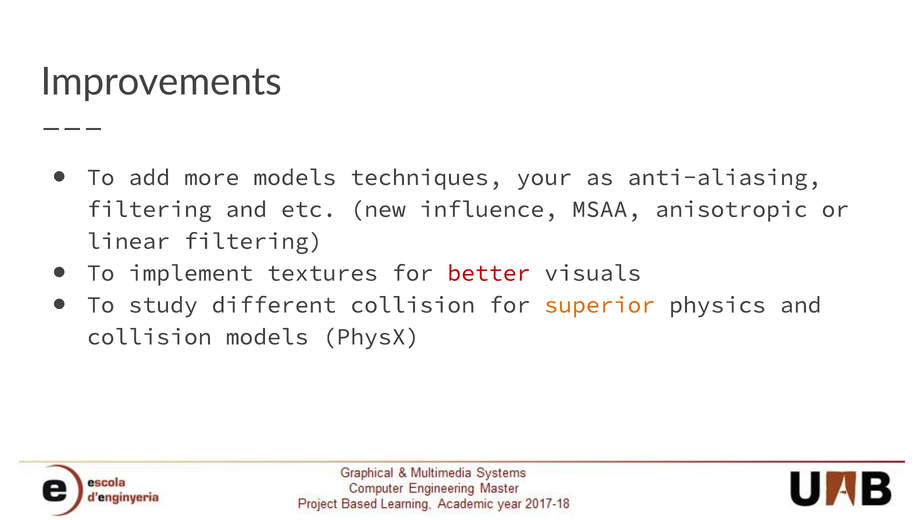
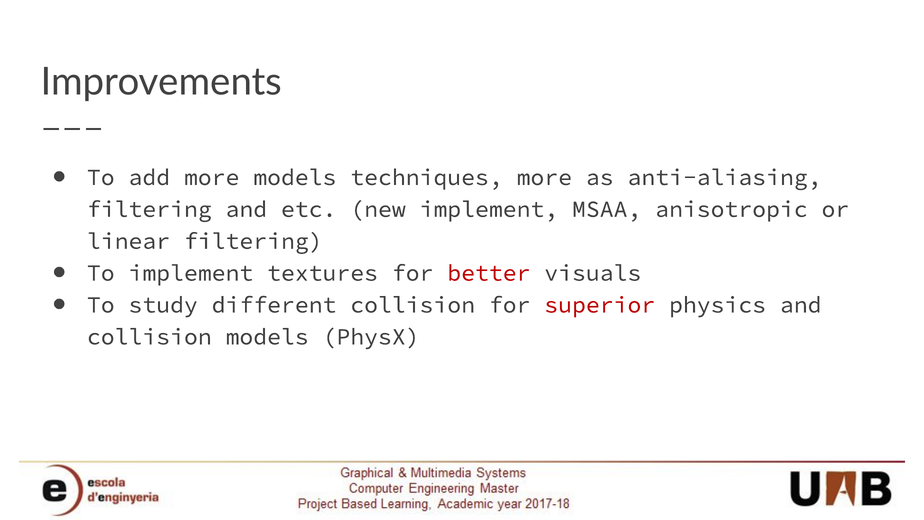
techniques your: your -> more
new influence: influence -> implement
superior colour: orange -> red
